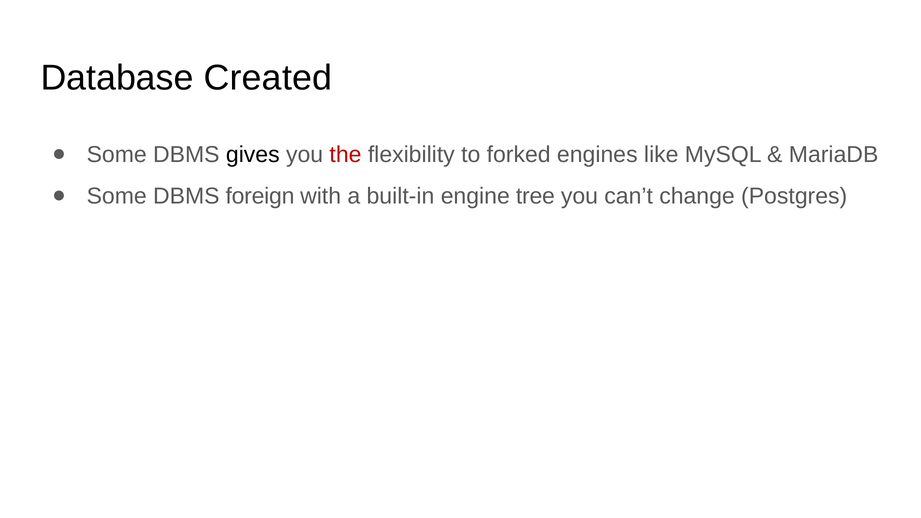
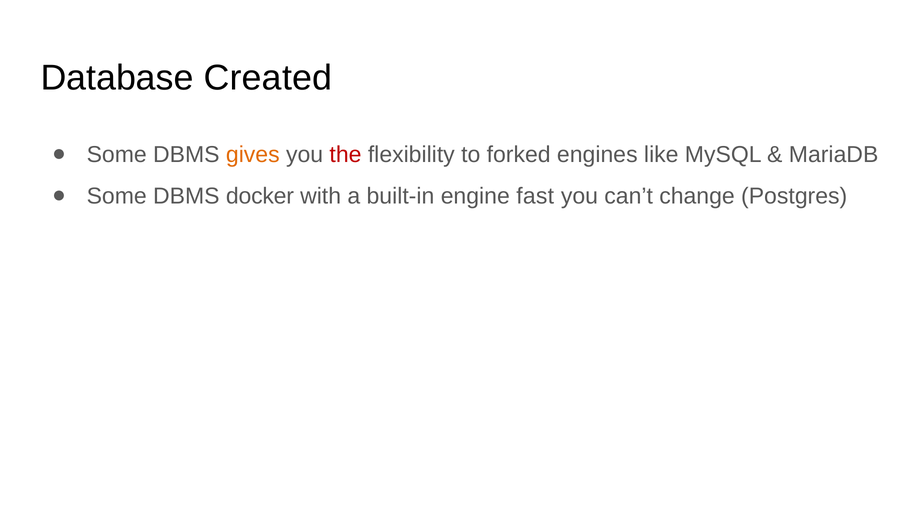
gives colour: black -> orange
foreign: foreign -> docker
tree: tree -> fast
